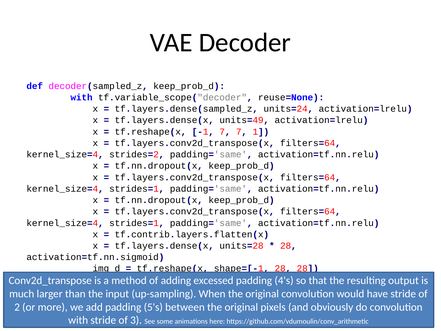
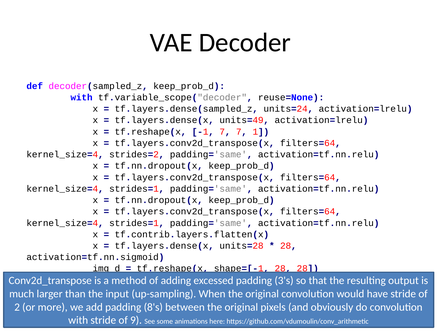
4's: 4's -> 3's
5's: 5's -> 8's
3: 3 -> 9
